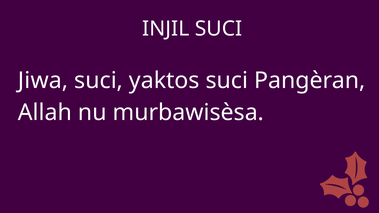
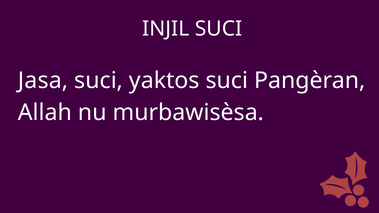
Jiwa: Jiwa -> Jasa
